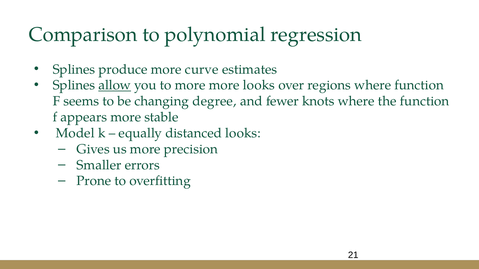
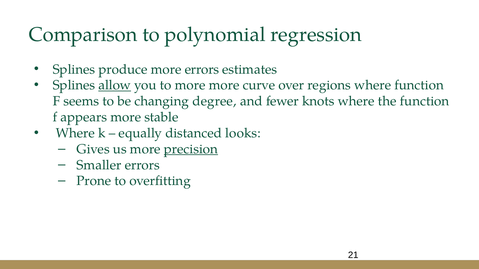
more curve: curve -> errors
more looks: looks -> curve
Model at (75, 133): Model -> Where
precision underline: none -> present
